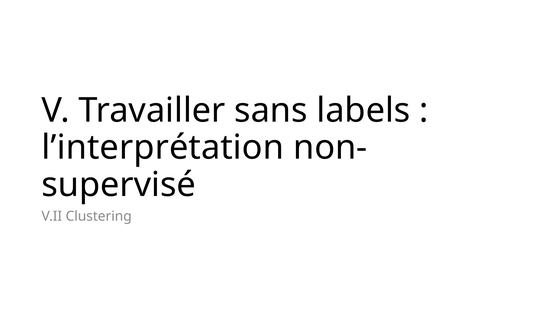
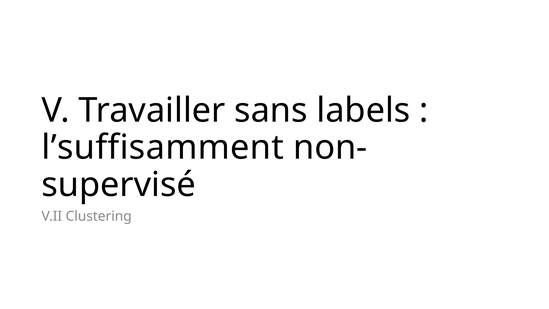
l’interprétation: l’interprétation -> l’suffisamment
